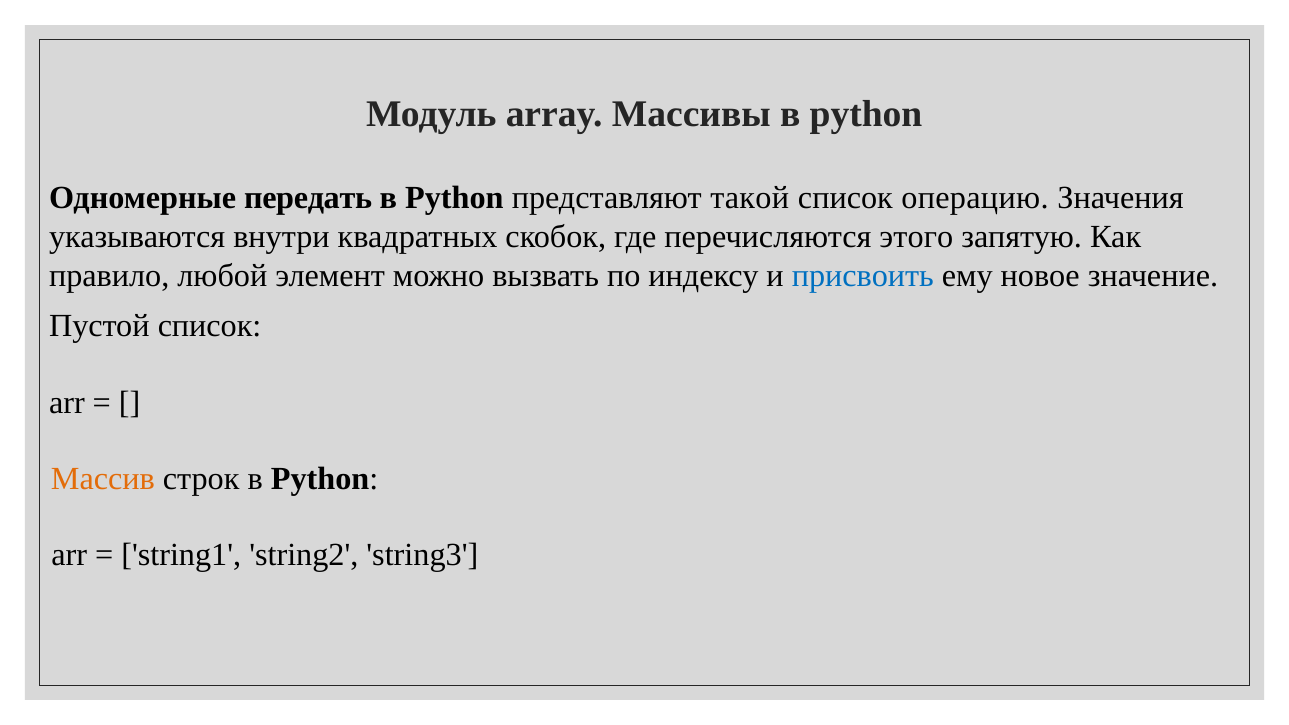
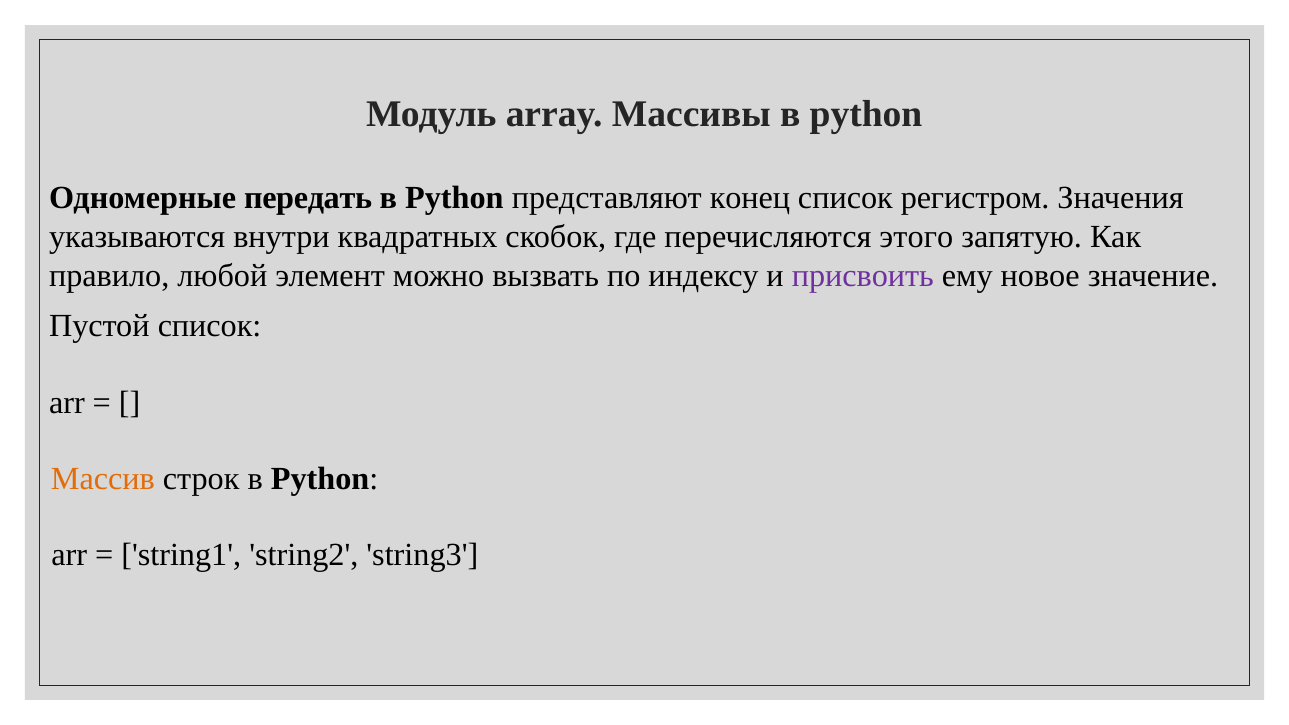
такой: такой -> конец
операцию: операцию -> регистром
присвоить colour: blue -> purple
